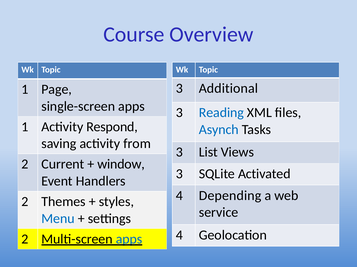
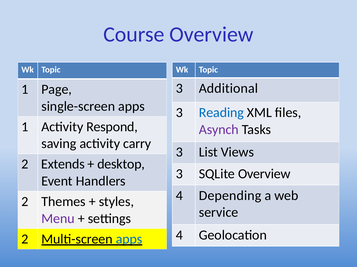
Asynch colour: blue -> purple
from: from -> carry
Current: Current -> Extends
window: window -> desktop
SQLite Activated: Activated -> Overview
Menu colour: blue -> purple
